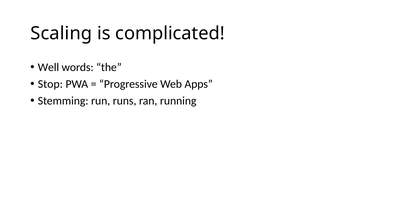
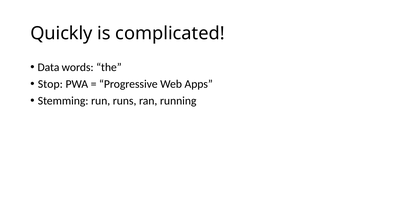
Scaling: Scaling -> Quickly
Well: Well -> Data
